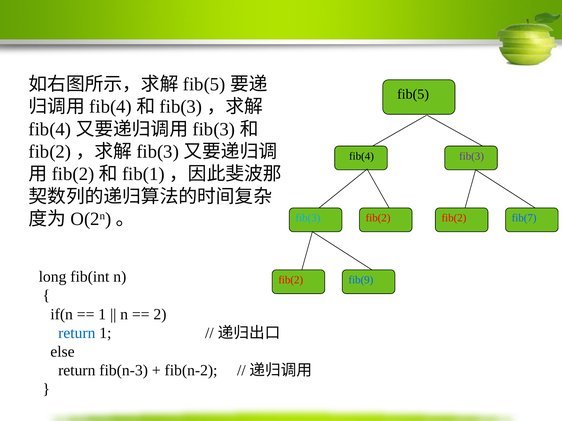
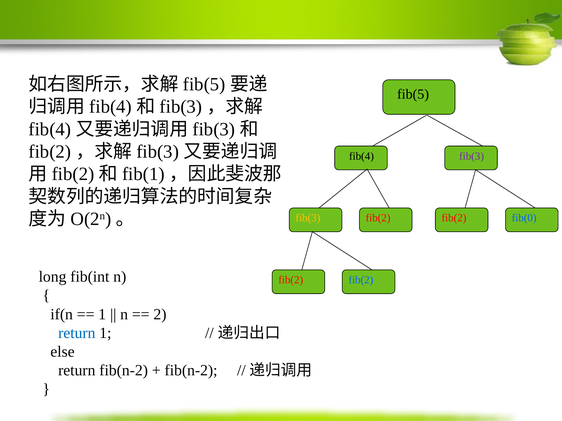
fib(3 at (308, 218) colour: light blue -> yellow
fib(7: fib(7 -> fib(0
fib(9 at (361, 280): fib(9 -> fib(2
return fib(n-3: fib(n-3 -> fib(n-2
